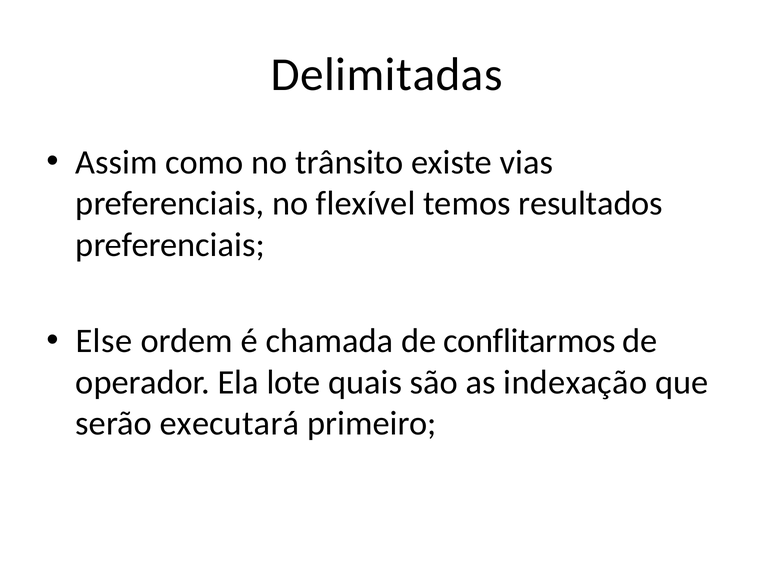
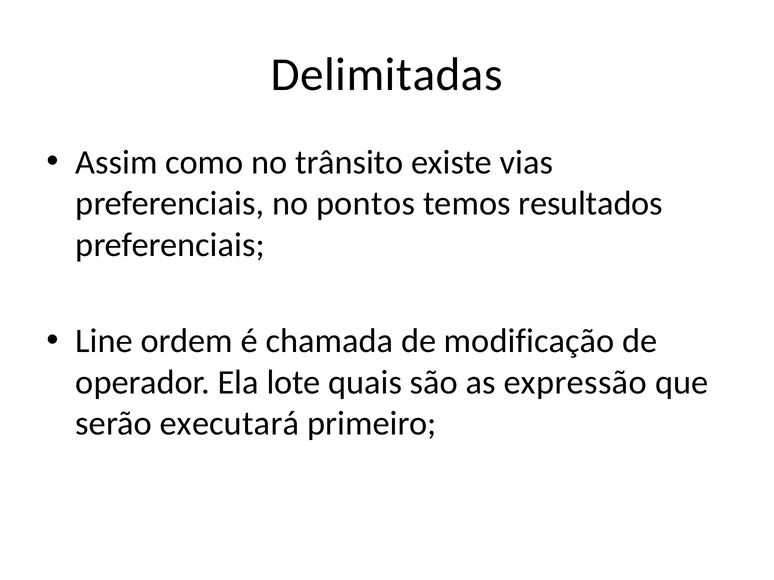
flexível: flexível -> pontos
Else: Else -> Line
conflitarmos: conflitarmos -> modificação
indexação: indexação -> expressão
